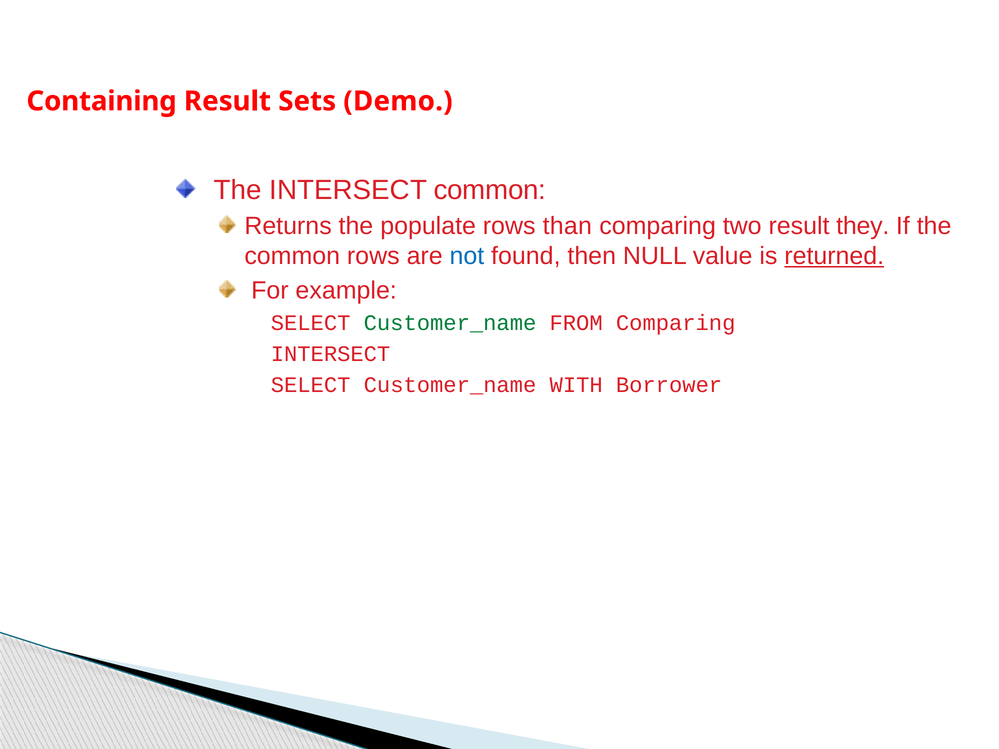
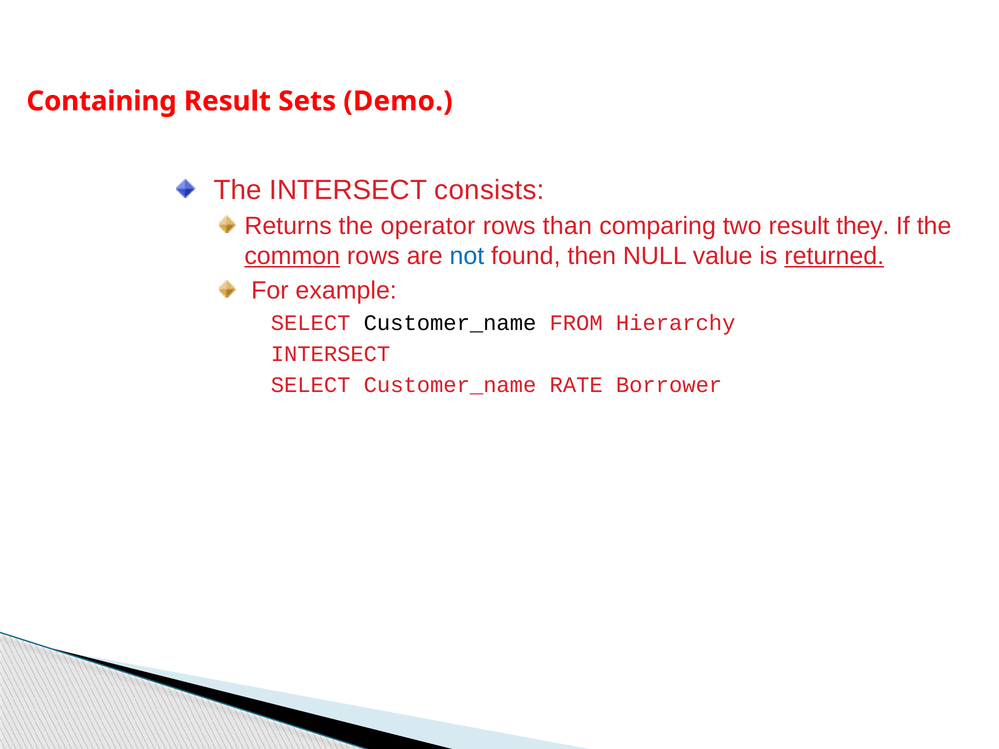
INTERSECT common: common -> consists
populate: populate -> operator
common at (292, 256) underline: none -> present
Customer_name at (450, 323) colour: green -> black
FROM Comparing: Comparing -> Hierarchy
WITH: WITH -> RATE
